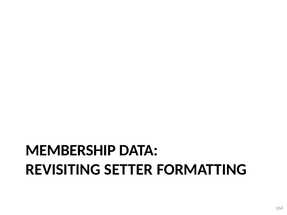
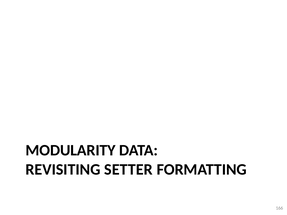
MEMBERSHIP: MEMBERSHIP -> MODULARITY
